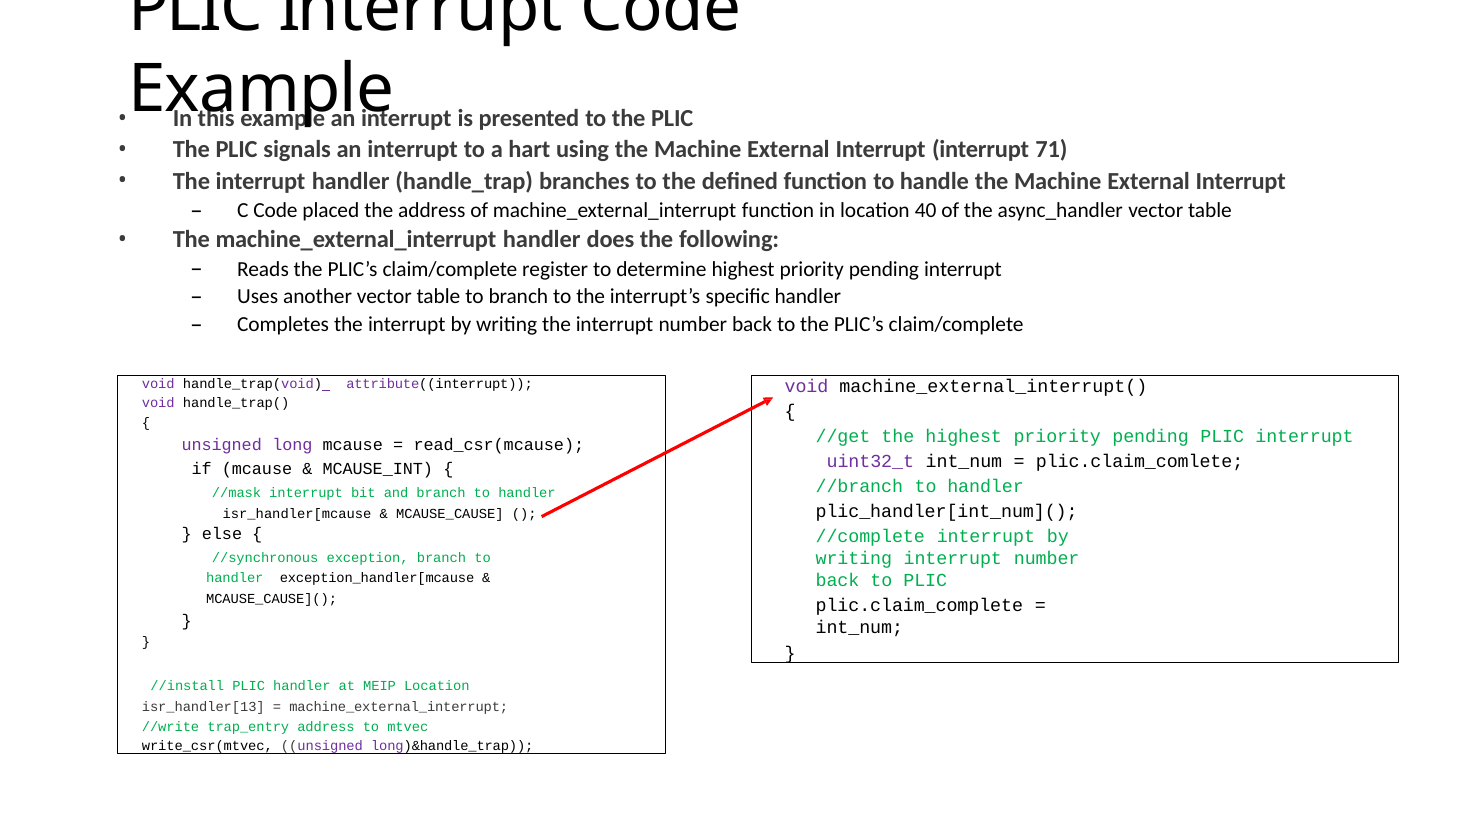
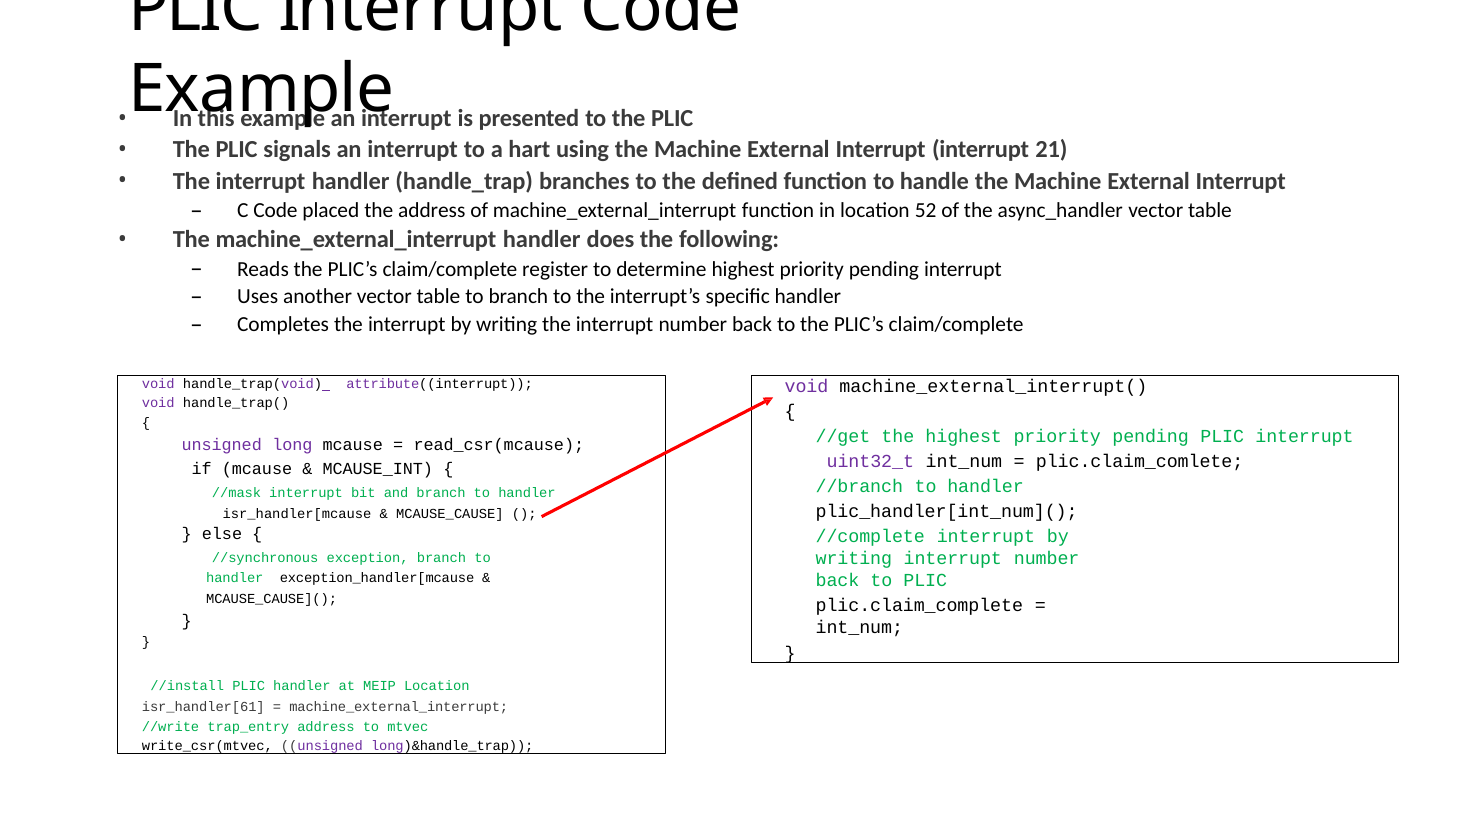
71: 71 -> 21
40: 40 -> 52
isr_handler[13: isr_handler[13 -> isr_handler[61
